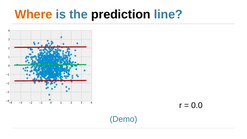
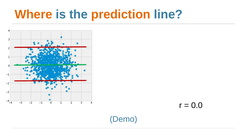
prediction colour: black -> orange
